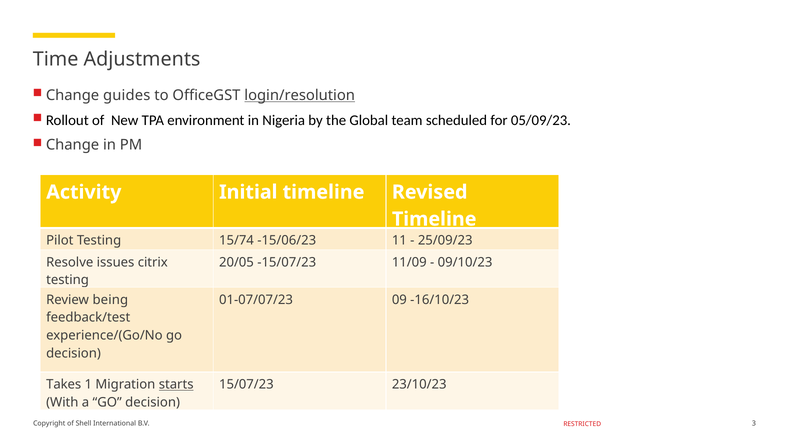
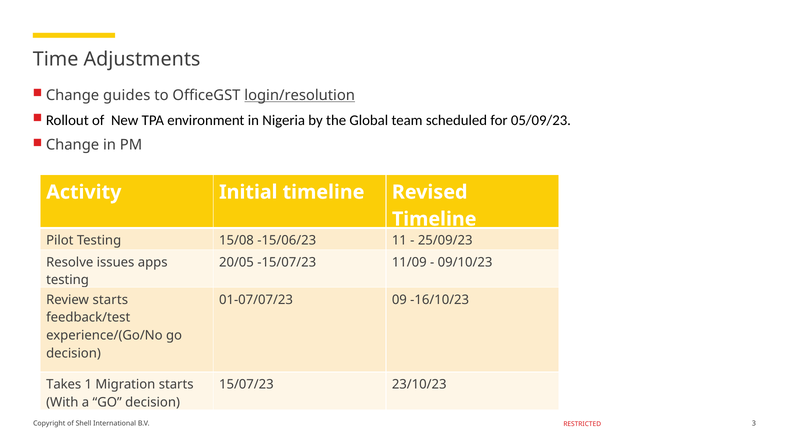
15/74: 15/74 -> 15/08
citrix: citrix -> apps
Review being: being -> starts
starts at (176, 384) underline: present -> none
